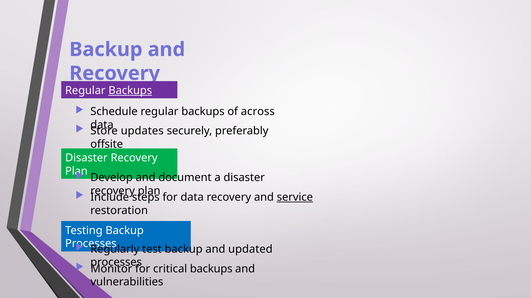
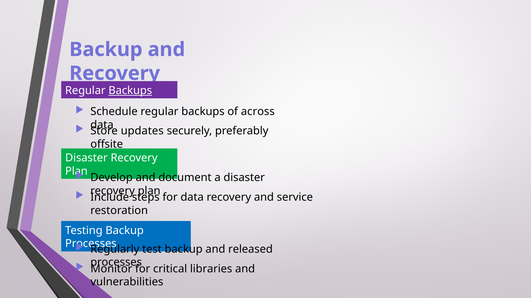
service underline: present -> none
updated: updated -> released
critical backups: backups -> libraries
